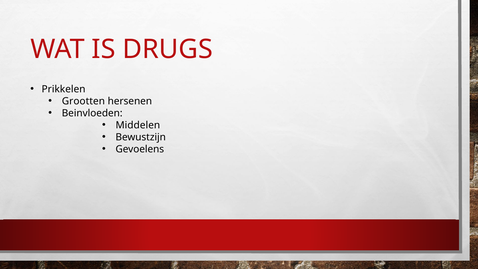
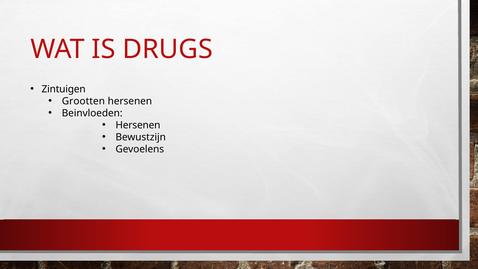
Prikkelen: Prikkelen -> Zintuigen
Middelen at (138, 125): Middelen -> Hersenen
